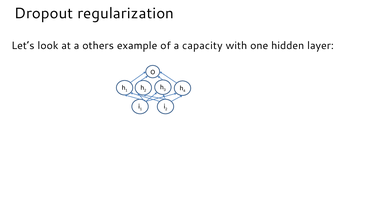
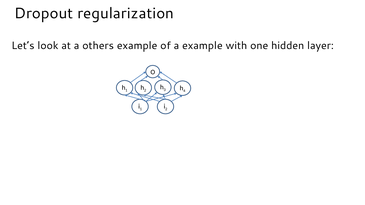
a capacity: capacity -> example
